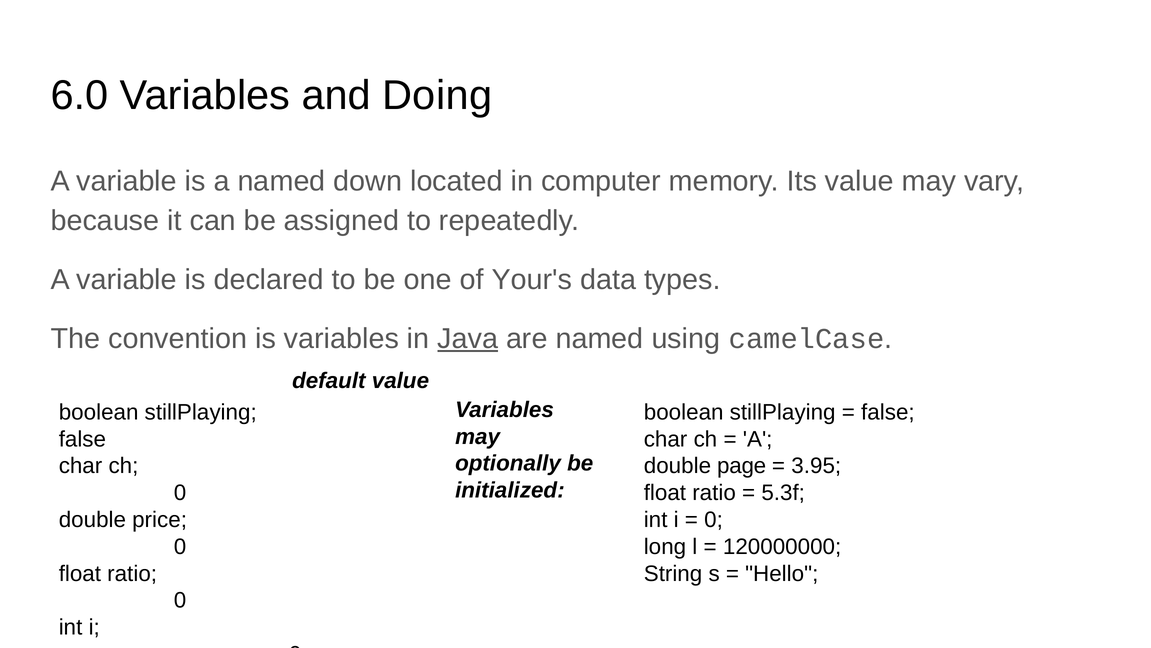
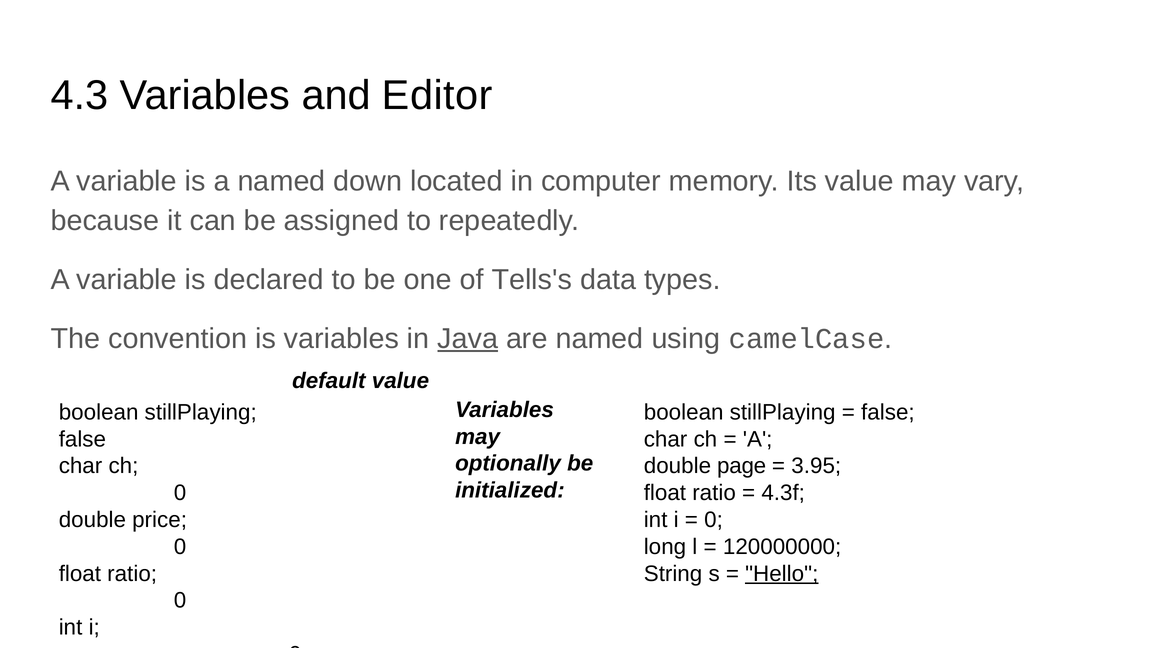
6.0: 6.0 -> 4.3
Doing: Doing -> Editor
Your's: Your's -> Tells's
5.3f: 5.3f -> 4.3f
Hello underline: none -> present
